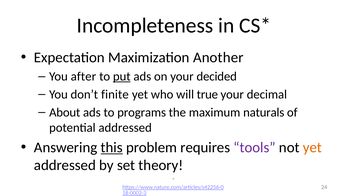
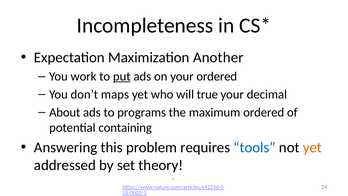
after: after -> work
your decided: decided -> ordered
finite: finite -> maps
maximum naturals: naturals -> ordered
potential addressed: addressed -> containing
this underline: present -> none
tools colour: purple -> blue
